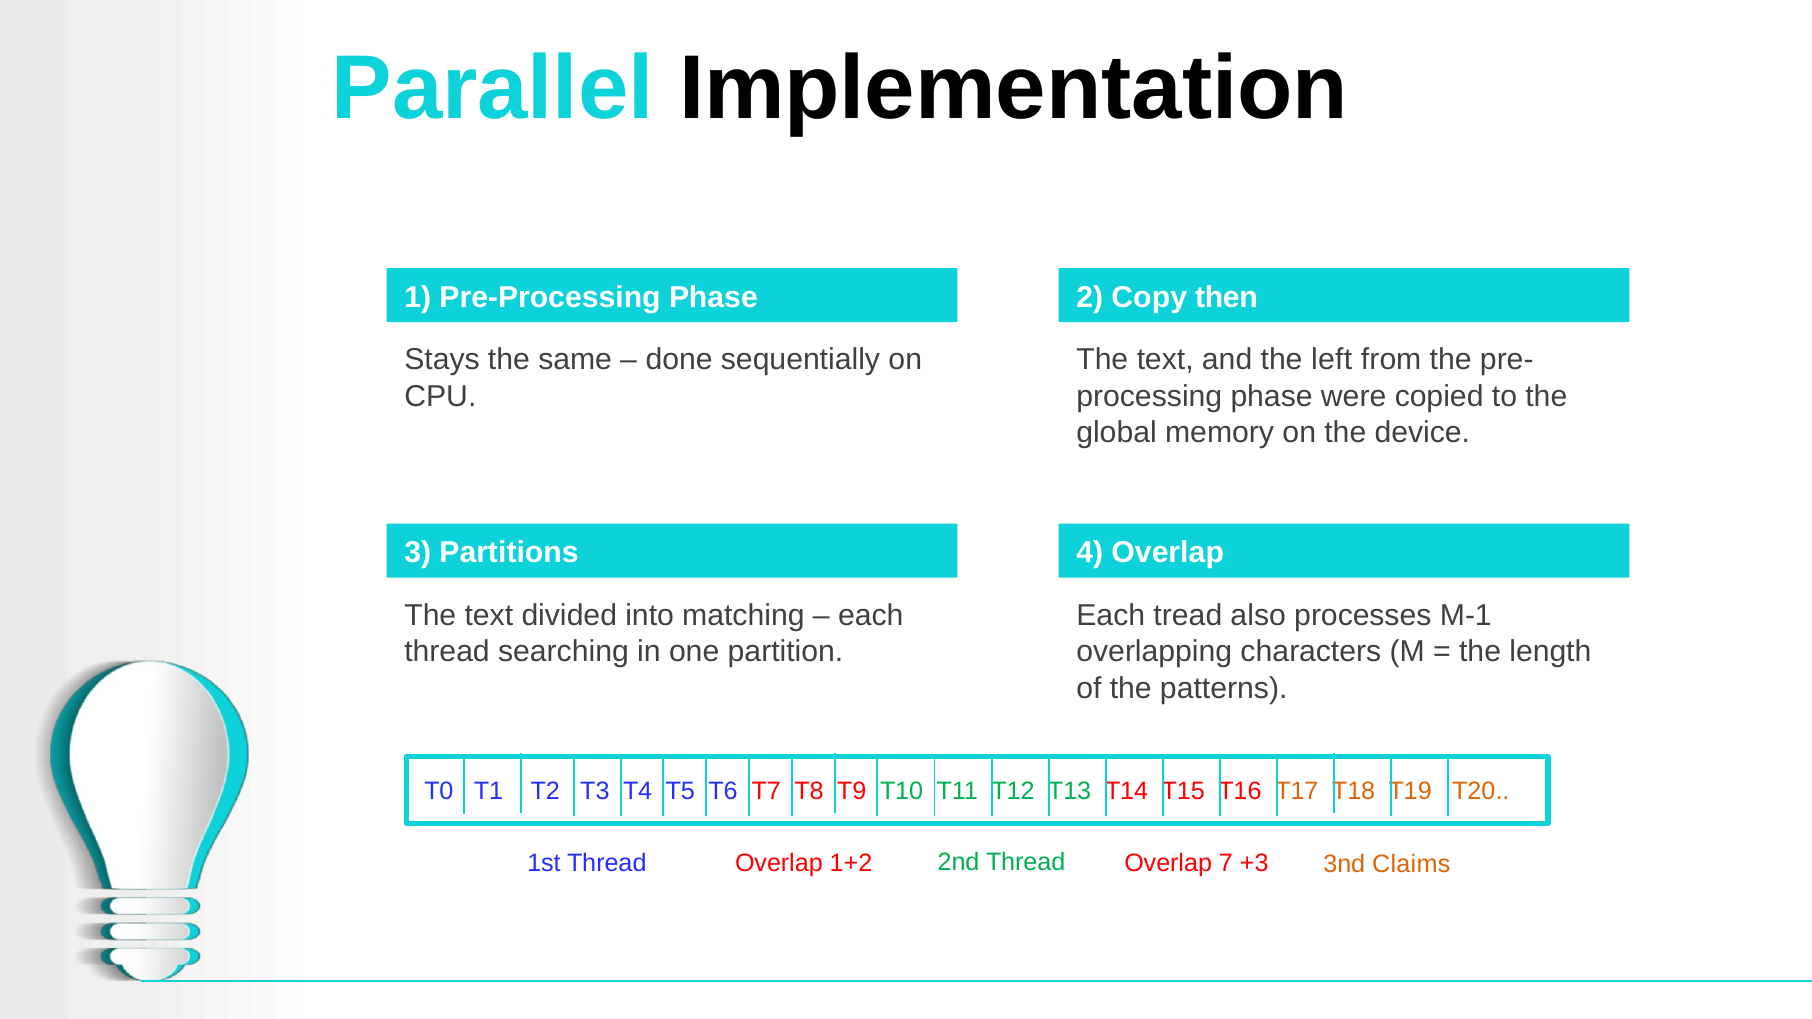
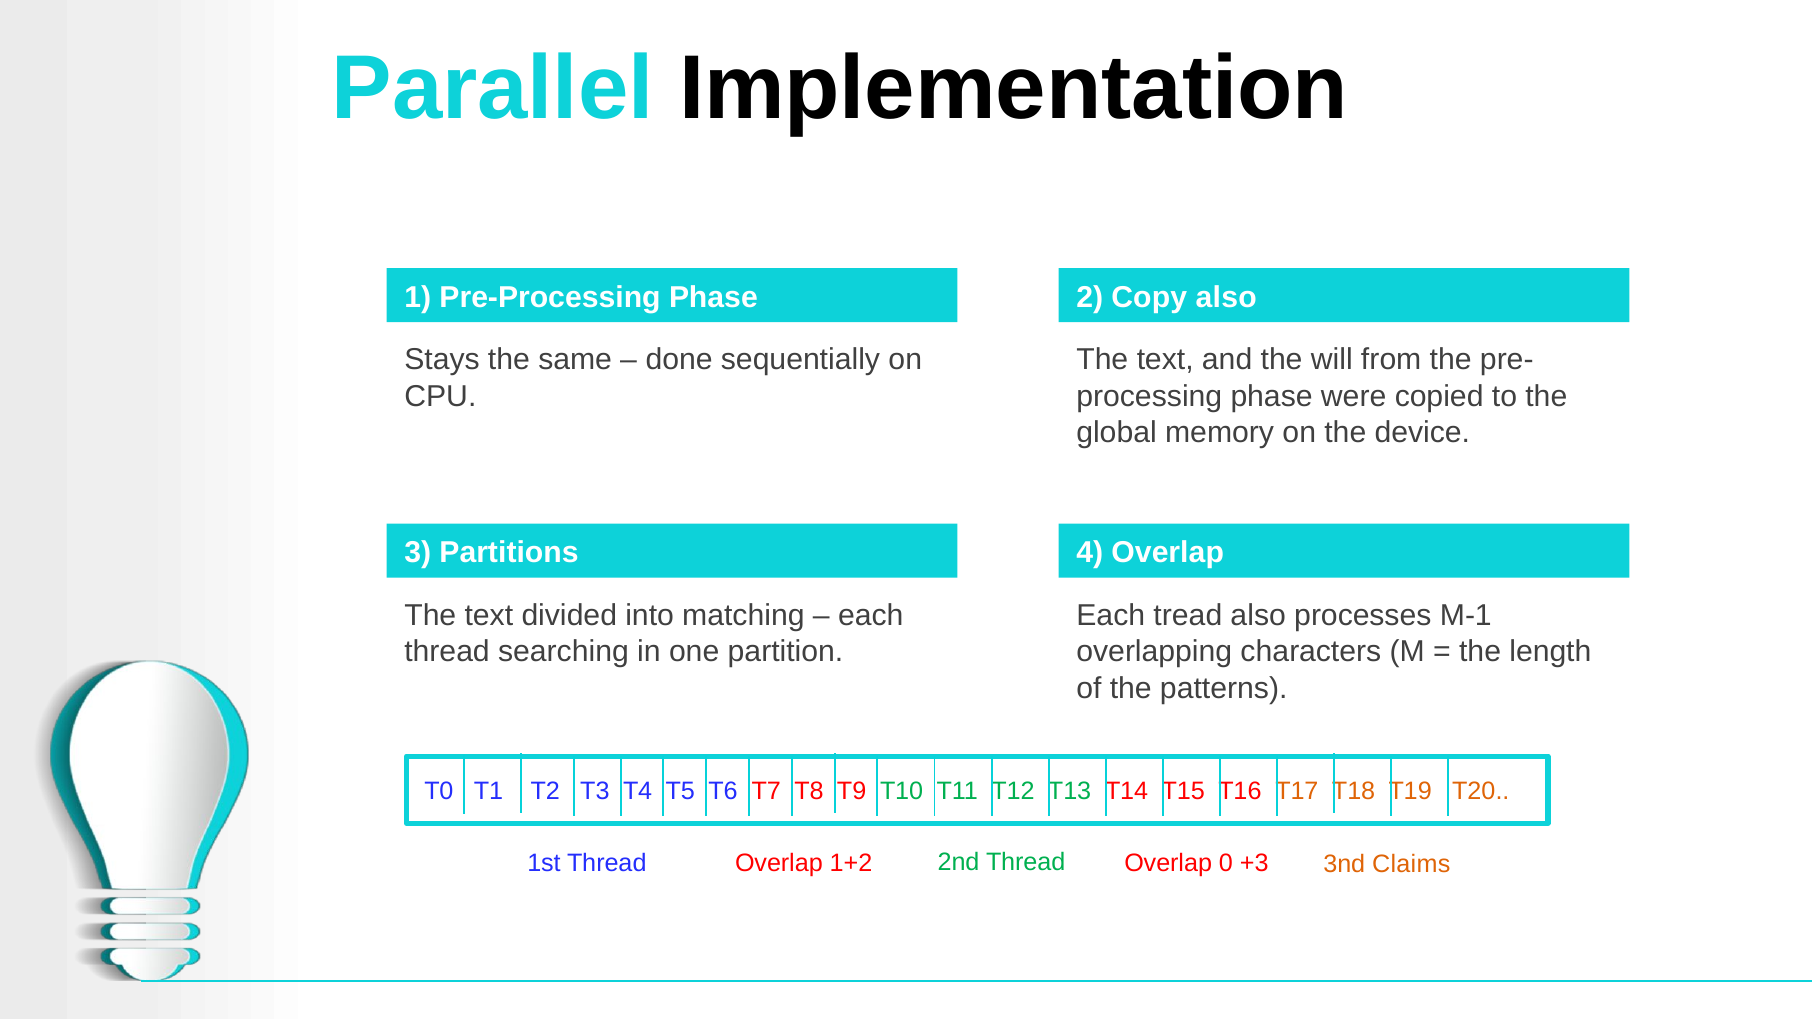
Copy then: then -> also
left: left -> will
7: 7 -> 0
